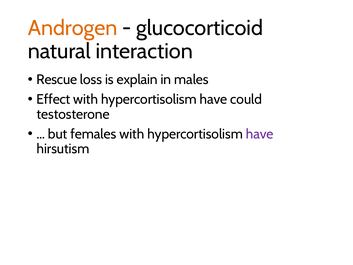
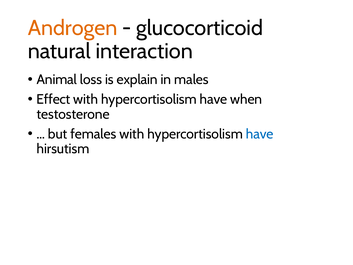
Rescue: Rescue -> Animal
could: could -> when
have at (260, 134) colour: purple -> blue
